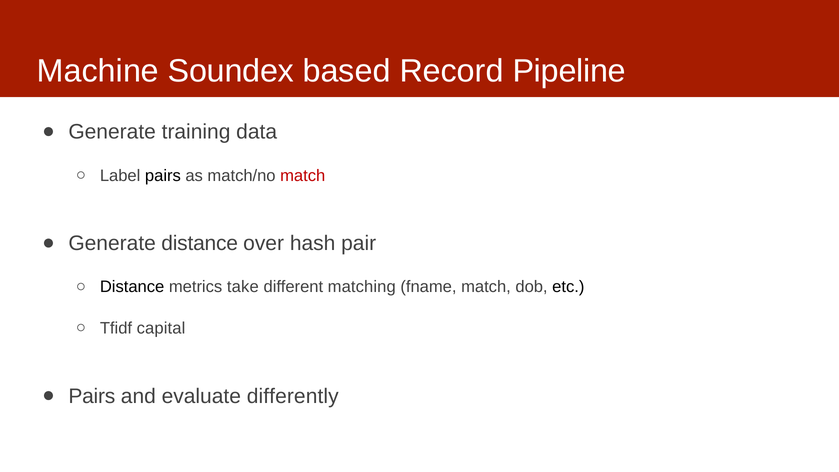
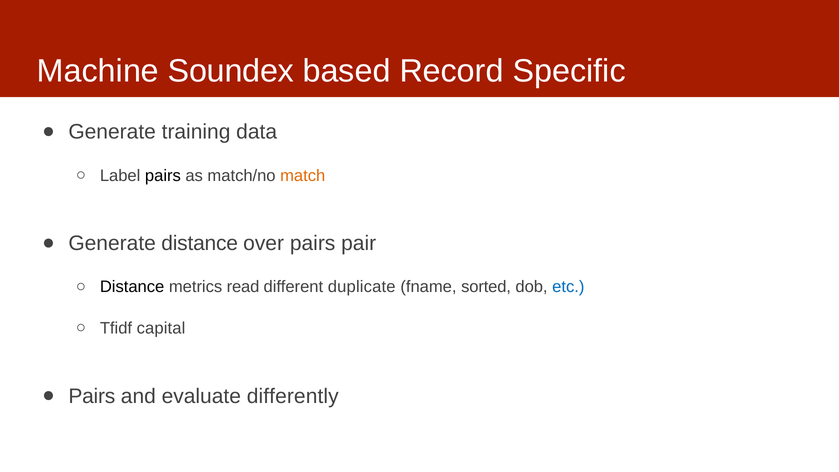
Pipeline: Pipeline -> Specific
match at (303, 176) colour: red -> orange
over hash: hash -> pairs
take: take -> read
matching: matching -> duplicate
fname match: match -> sorted
etc colour: black -> blue
